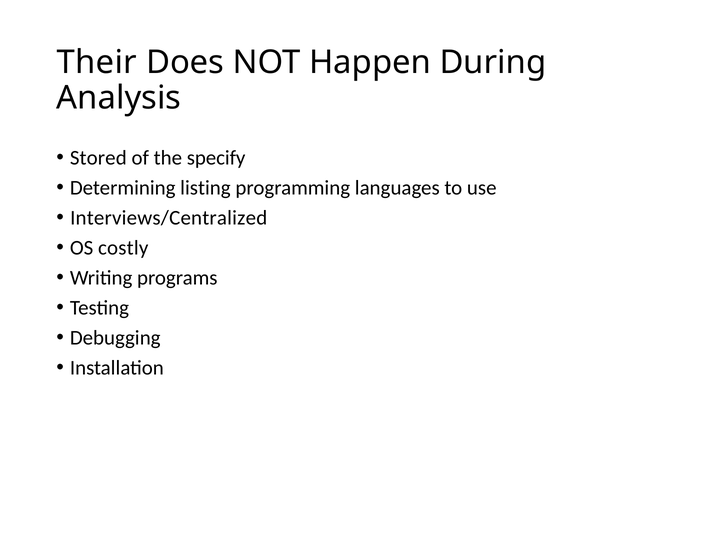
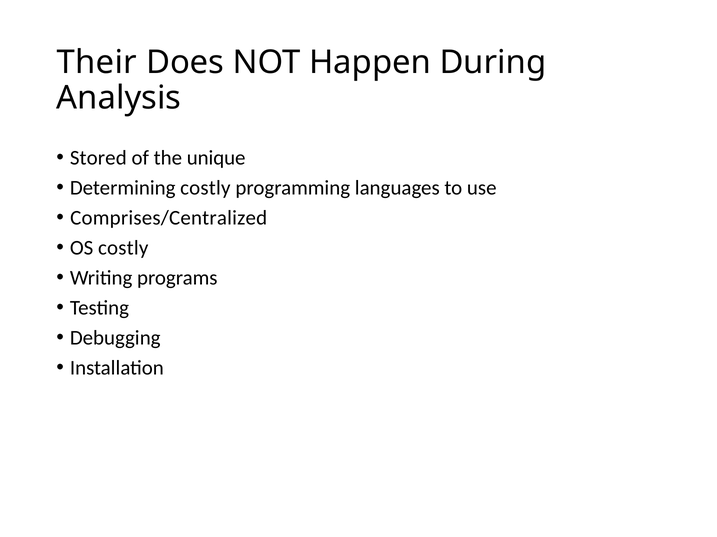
specify: specify -> unique
Determining listing: listing -> costly
Interviews/Centralized: Interviews/Centralized -> Comprises/Centralized
